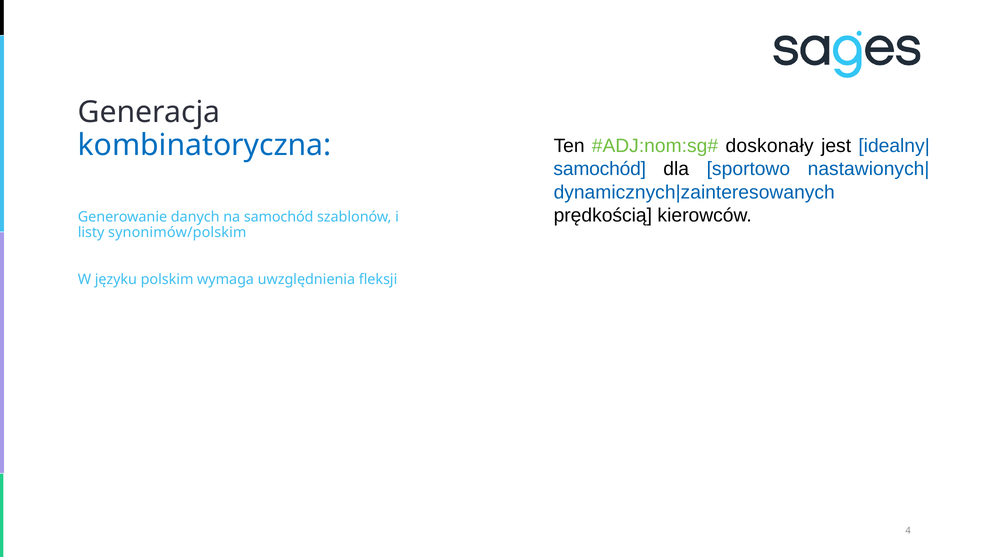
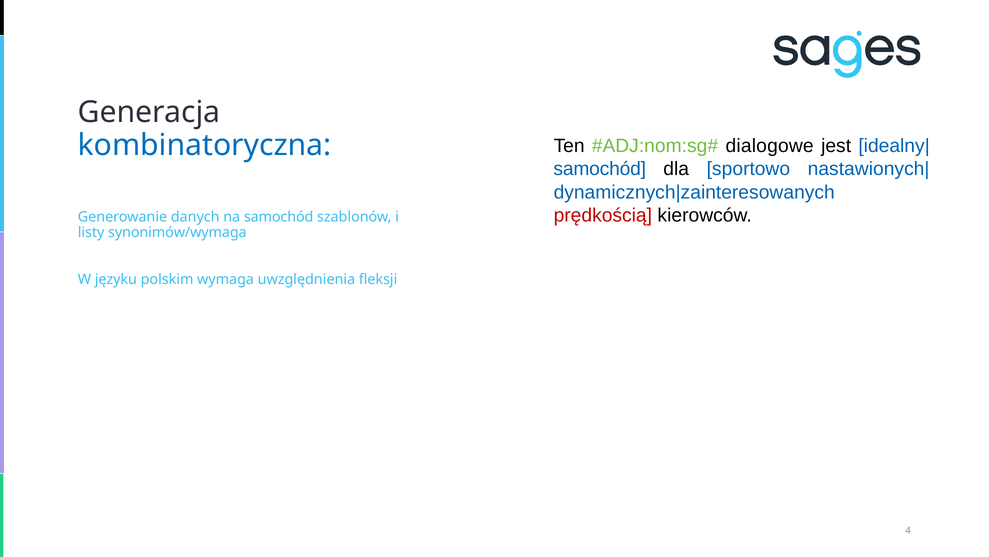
doskonały: doskonały -> dialogowe
prędkością colour: black -> red
synonimów/polskim: synonimów/polskim -> synonimów/wymaga
